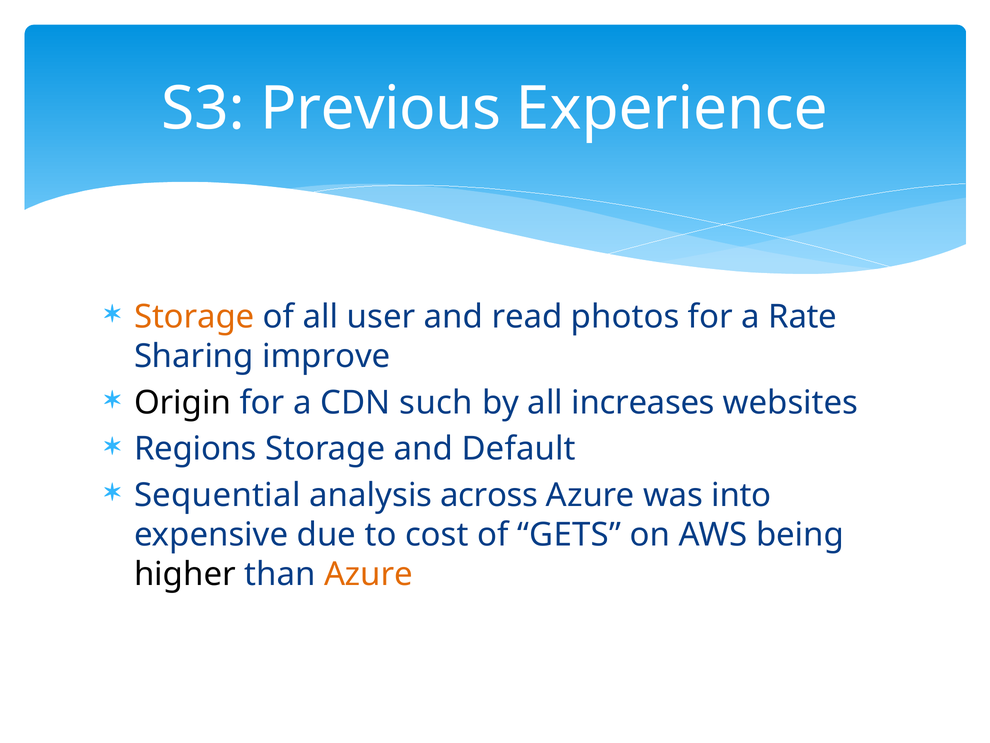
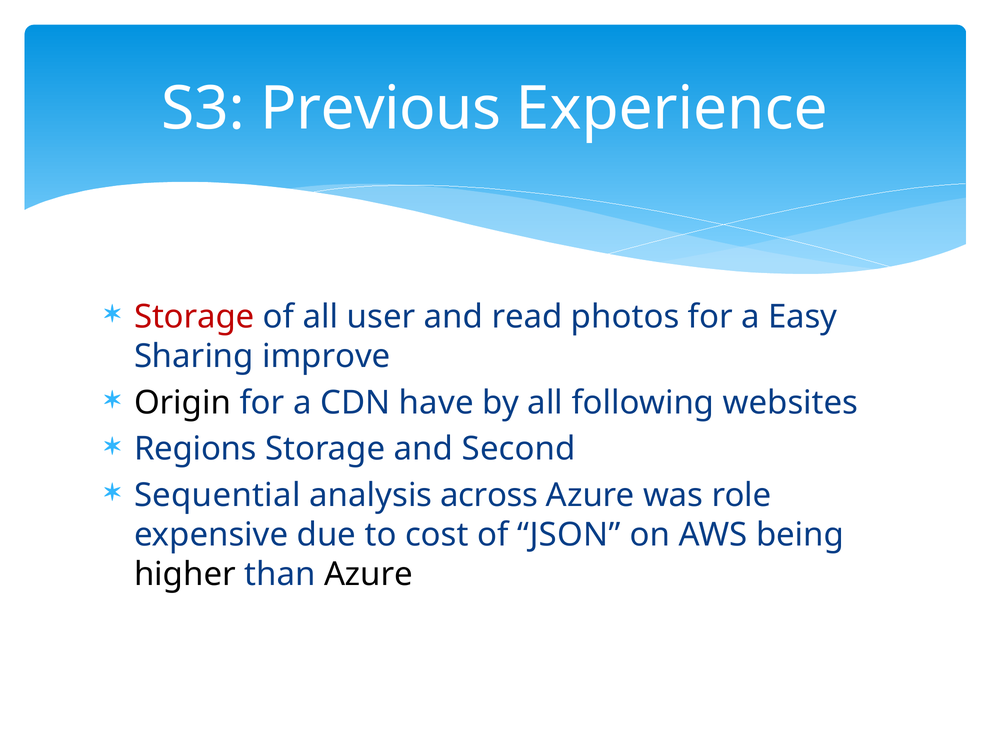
Storage at (194, 317) colour: orange -> red
Rate: Rate -> Easy
such: such -> have
increases: increases -> following
Default: Default -> Second
into: into -> role
GETS: GETS -> JSON
Azure at (368, 574) colour: orange -> black
